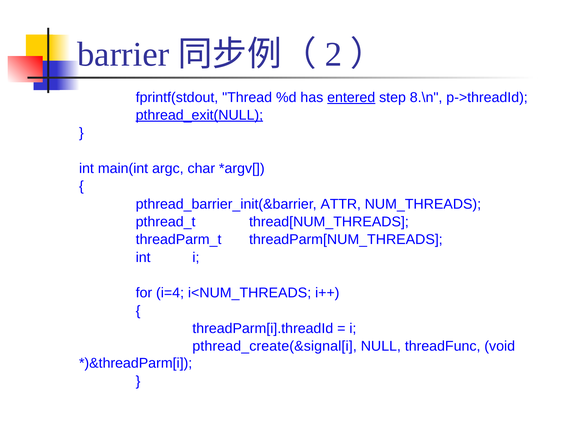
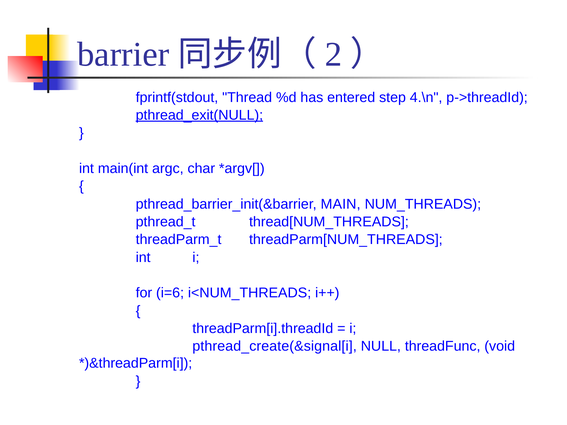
entered underline: present -> none
8.\n: 8.\n -> 4.\n
ATTR: ATTR -> MAIN
i=4: i=4 -> i=6
